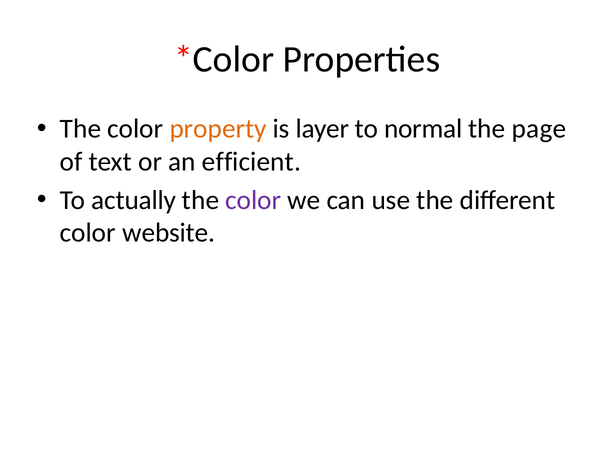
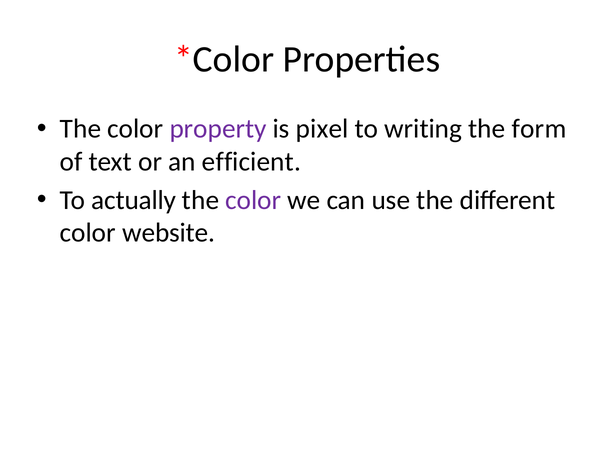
property colour: orange -> purple
layer: layer -> pixel
normal: normal -> writing
page: page -> form
